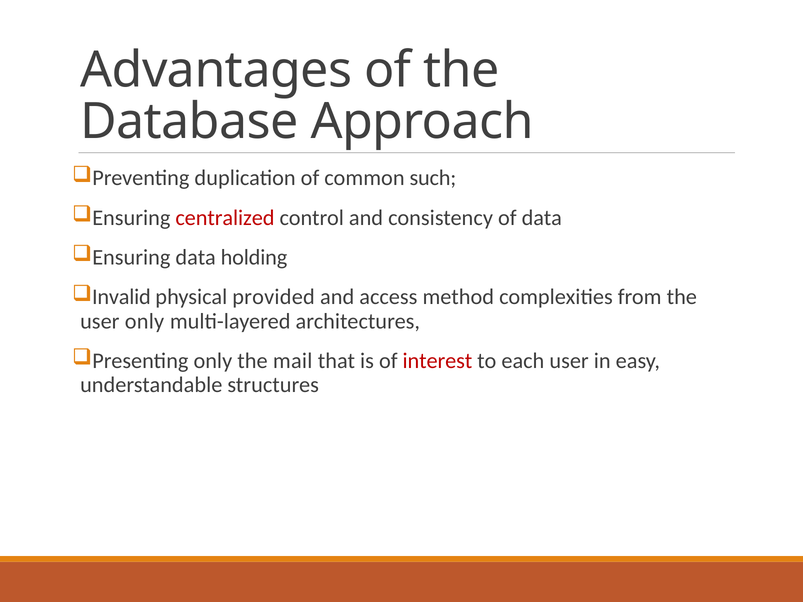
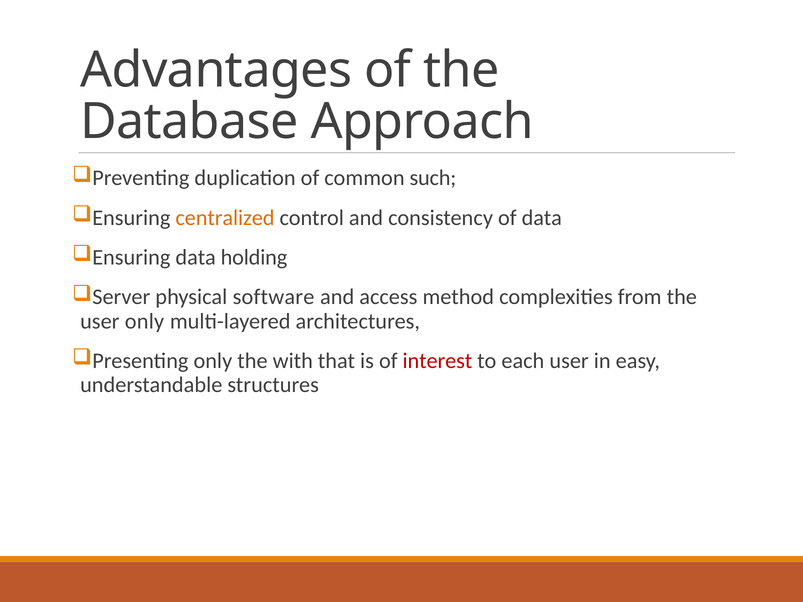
centralized colour: red -> orange
Invalid: Invalid -> Server
provided: provided -> software
mail: mail -> with
